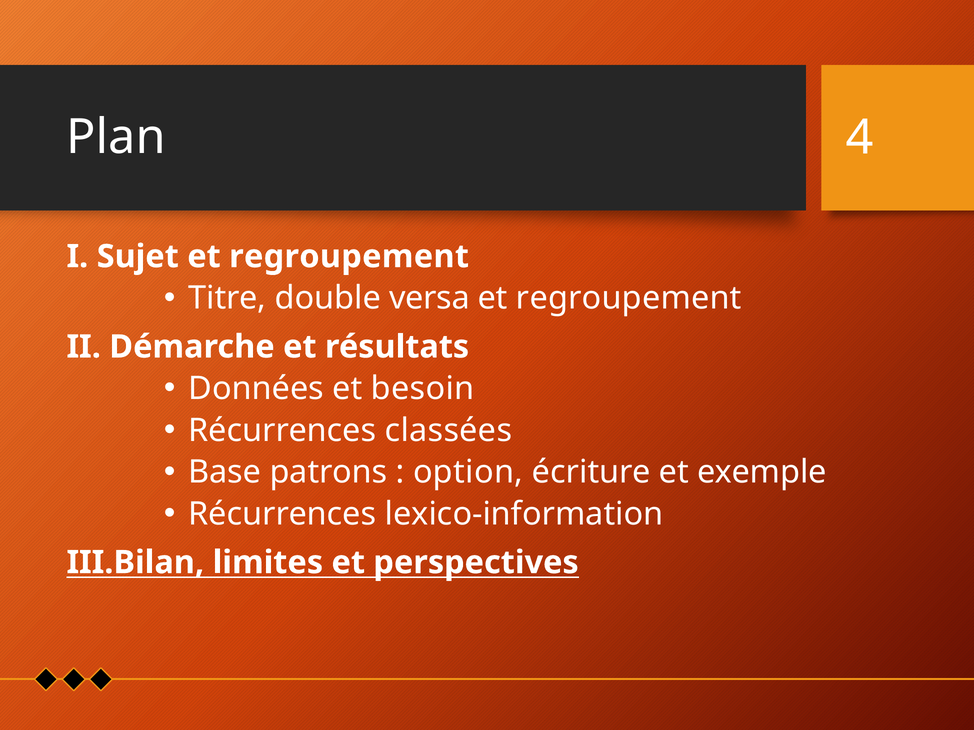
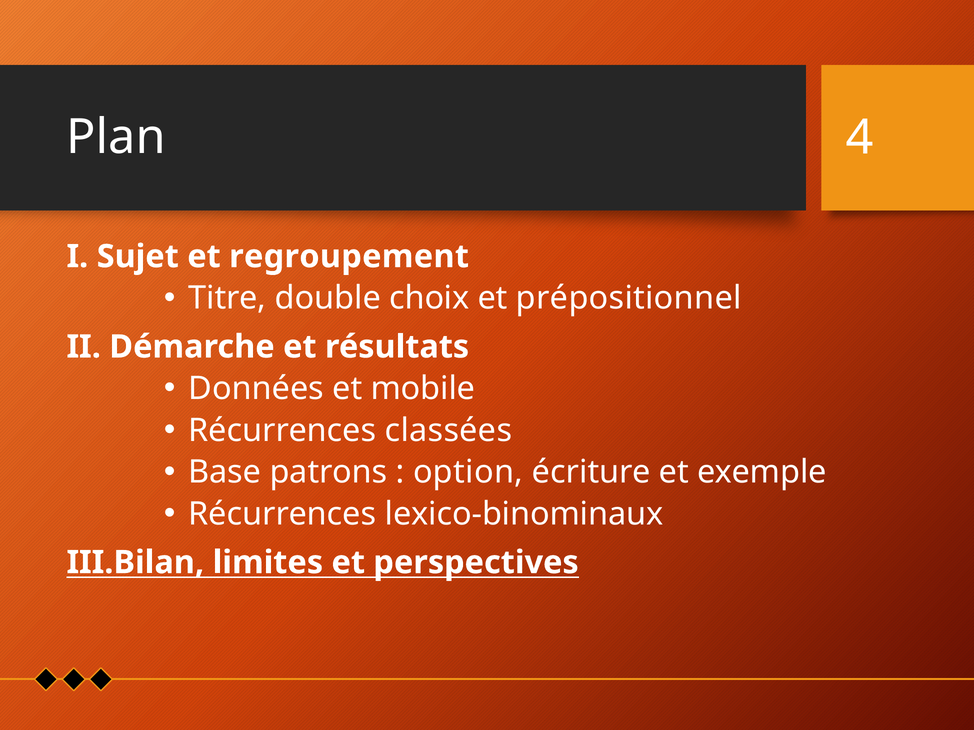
versa: versa -> choix
regroupement at (629, 298): regroupement -> prépositionnel
besoin: besoin -> mobile
lexico-information: lexico-information -> lexico-binominaux
